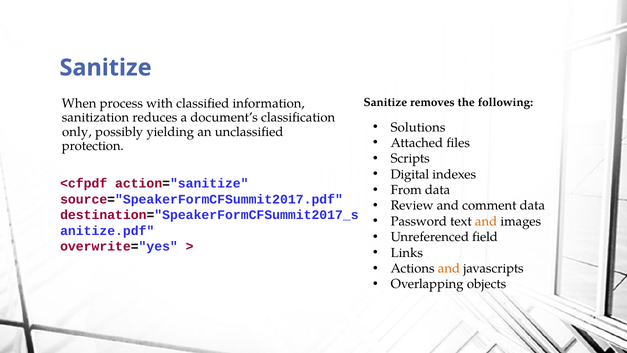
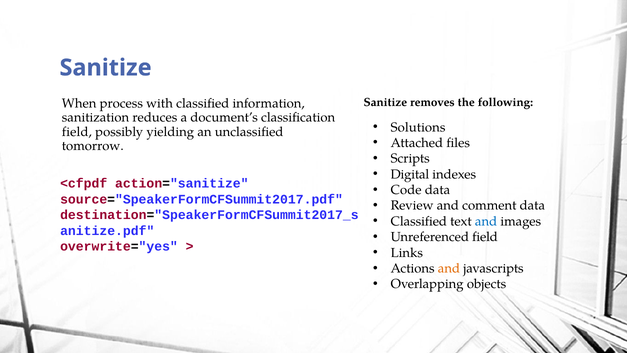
only at (77, 132): only -> field
protection: protection -> tomorrow
From: From -> Code
Password at (419, 221): Password -> Classified
and at (486, 221) colour: orange -> blue
